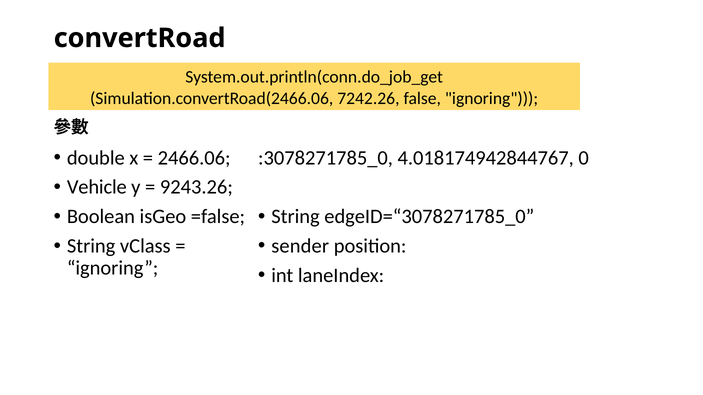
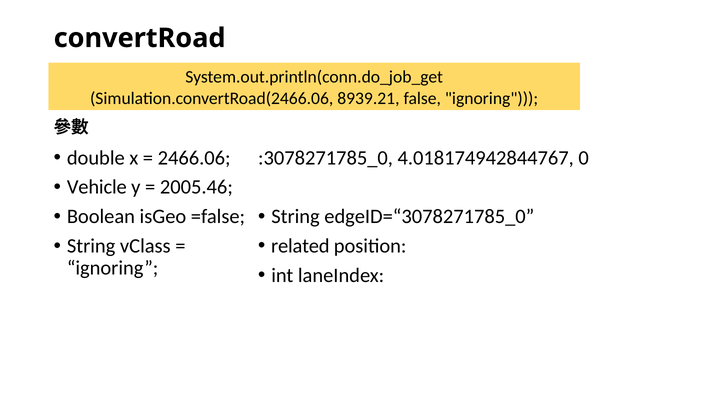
7242.26: 7242.26 -> 8939.21
9243.26: 9243.26 -> 2005.46
sender: sender -> related
